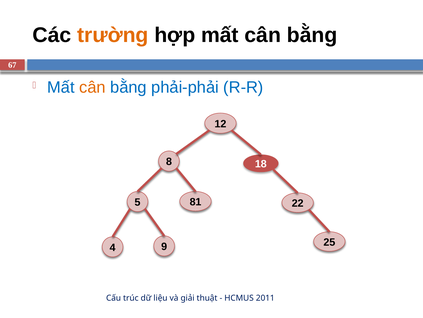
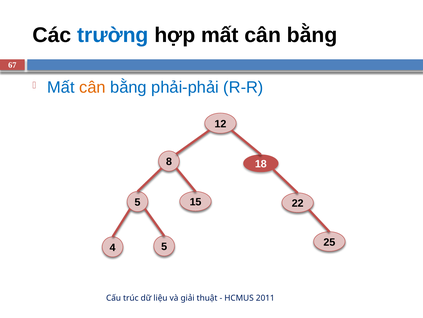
trường colour: orange -> blue
81: 81 -> 15
4 9: 9 -> 5
